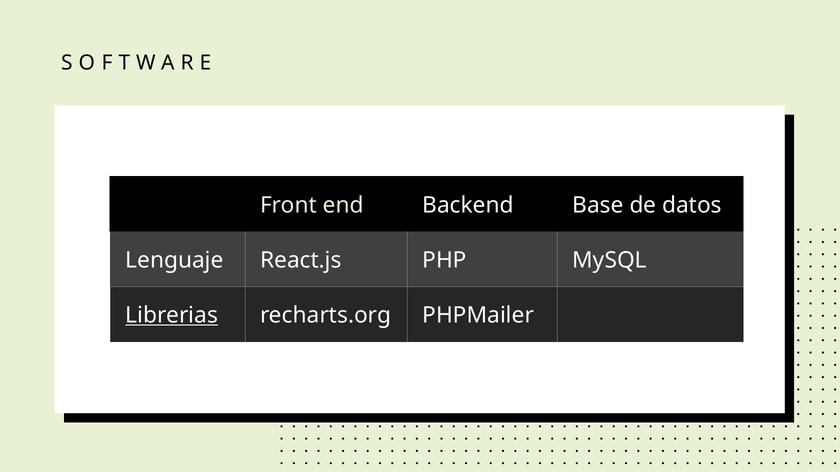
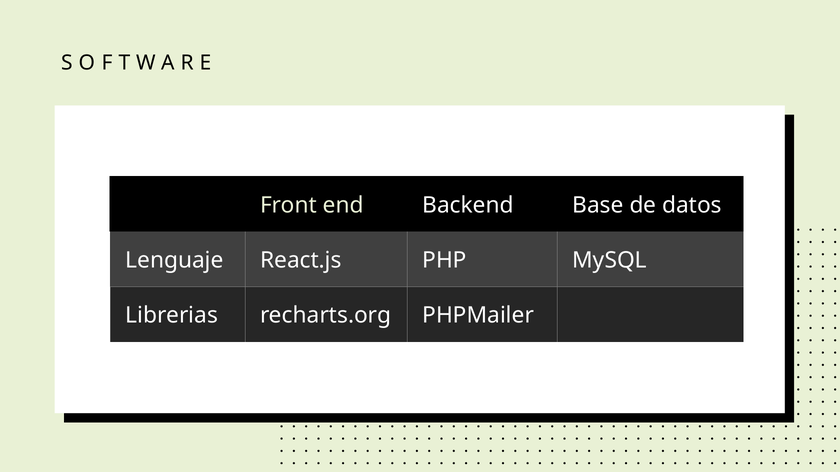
Librerias underline: present -> none
